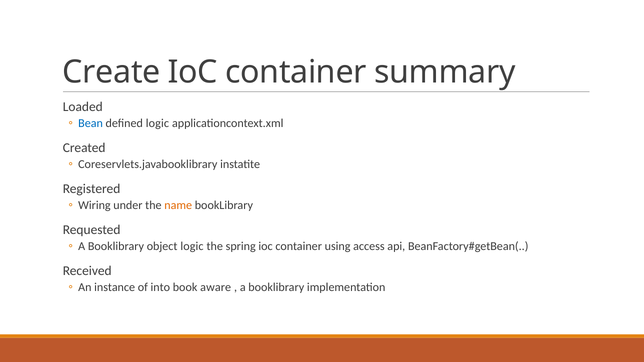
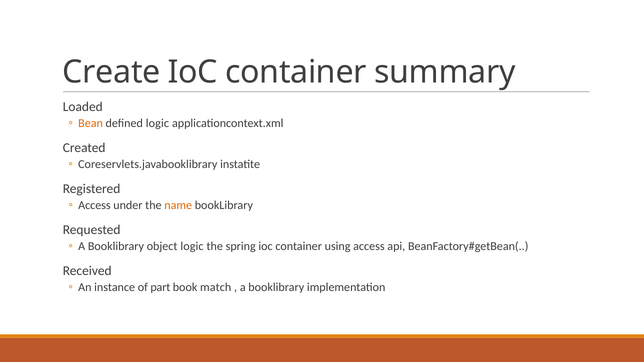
Bean colour: blue -> orange
Wiring at (94, 206): Wiring -> Access
into: into -> part
aware: aware -> match
